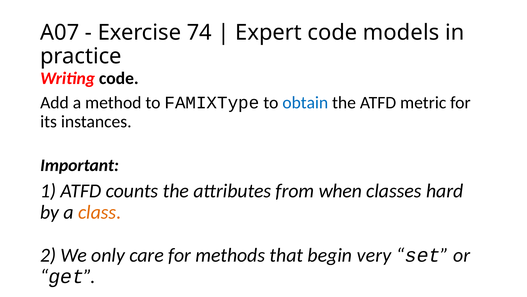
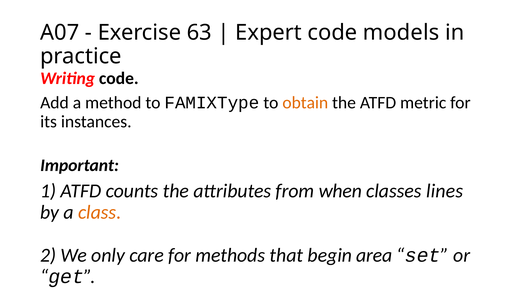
74: 74 -> 63
obtain colour: blue -> orange
hard: hard -> lines
very: very -> area
